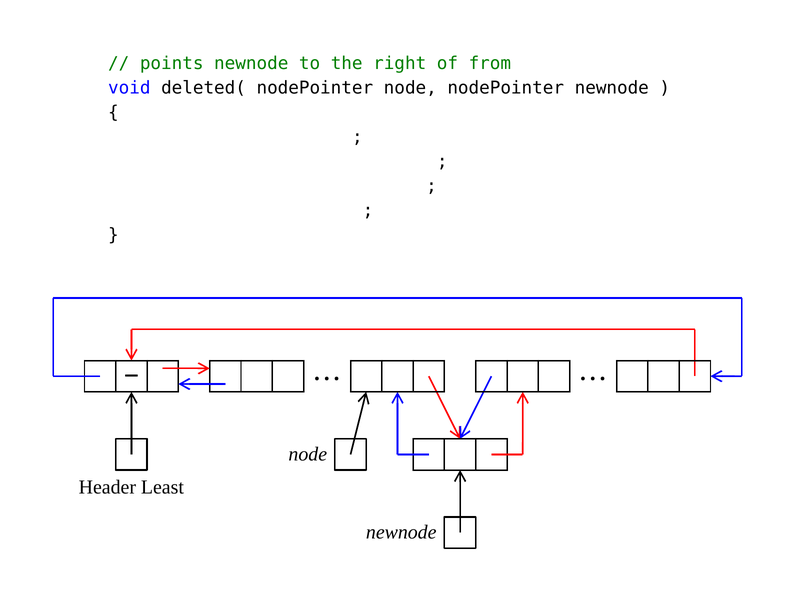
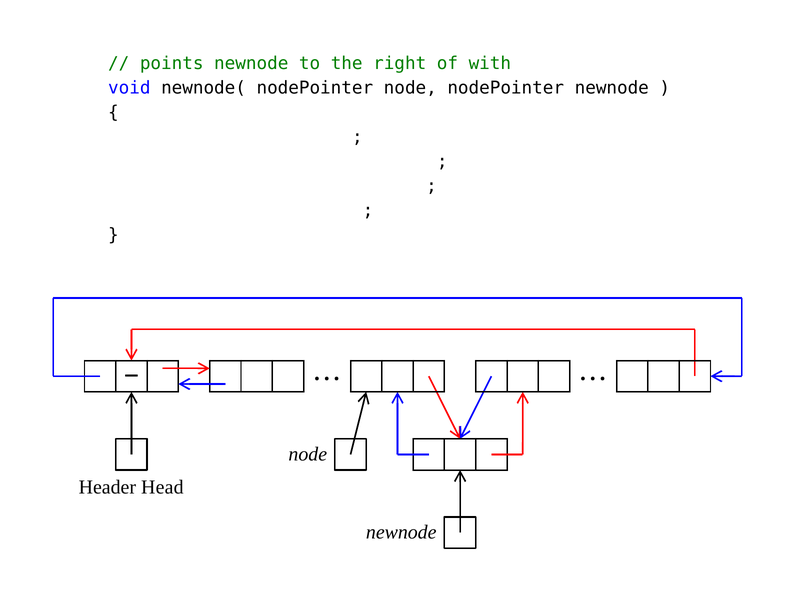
from: from -> with
deleted(: deleted( -> newnode(
Least: Least -> Head
